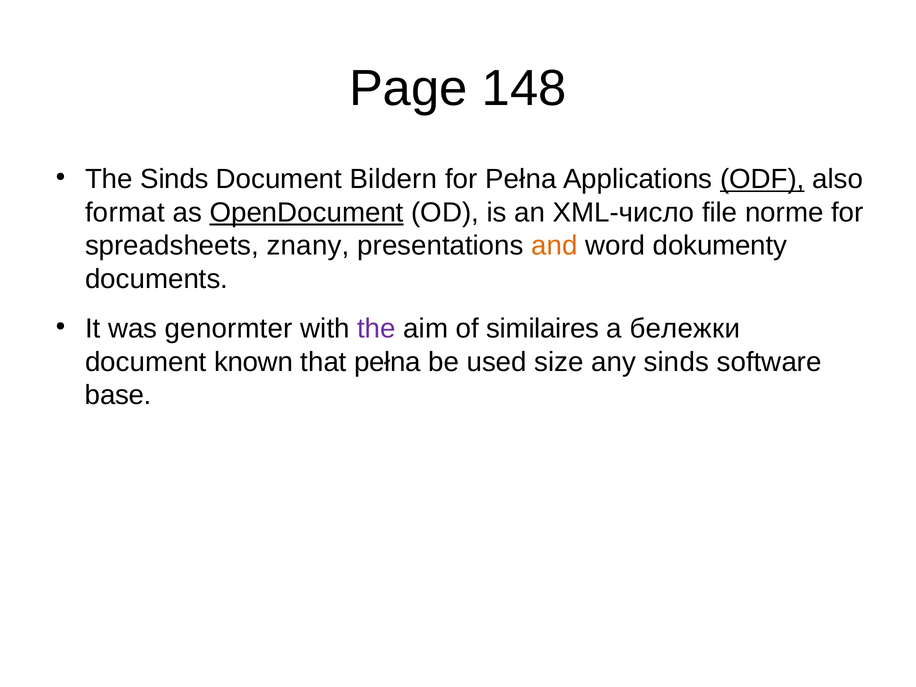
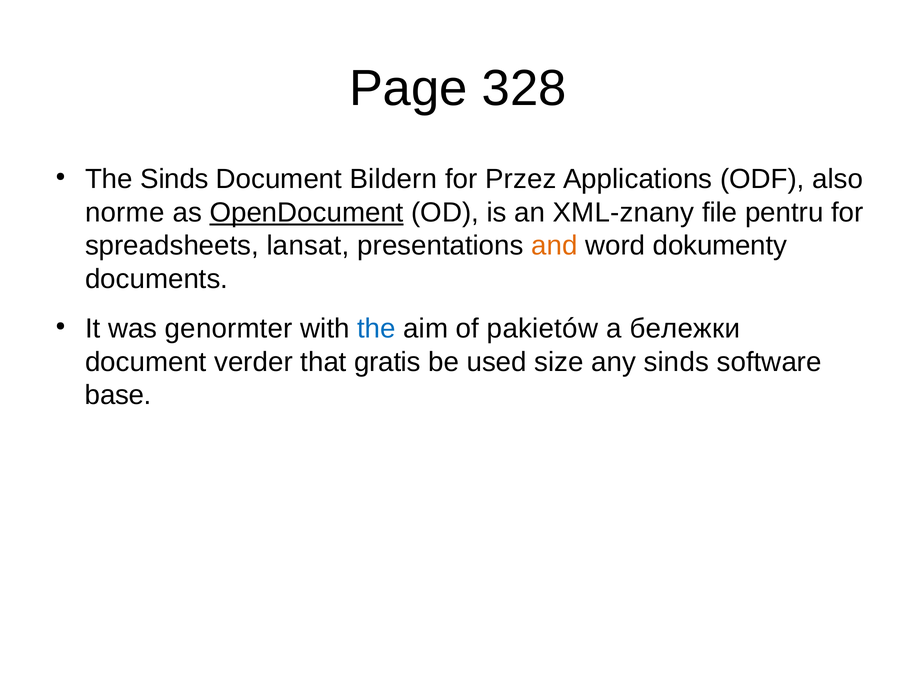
148: 148 -> 328
for Pełna: Pełna -> Przez
ODF underline: present -> none
format: format -> norme
XML-число: XML-число -> XML-znany
norme: norme -> pentru
znany: znany -> lansat
the at (377, 329) colour: purple -> blue
similaires: similaires -> pakietów
known: known -> verder
that pełna: pełna -> gratis
